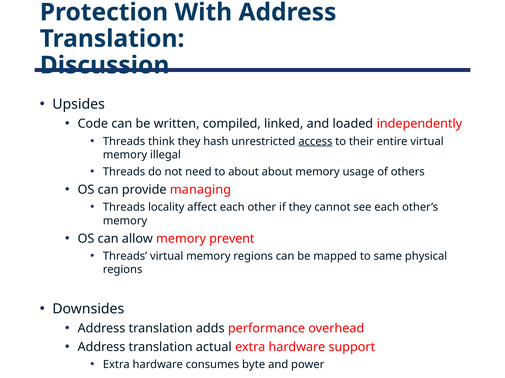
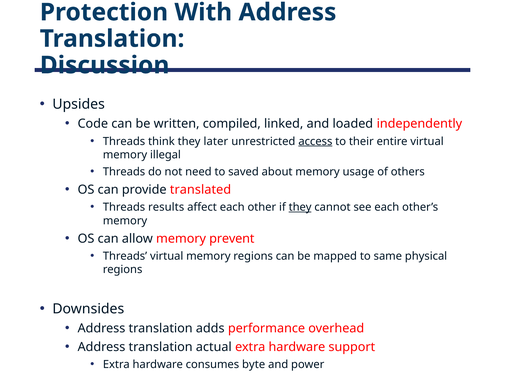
hash: hash -> later
to about: about -> saved
managing: managing -> translated
locality: locality -> results
they at (300, 208) underline: none -> present
